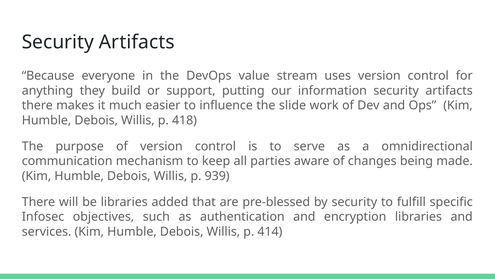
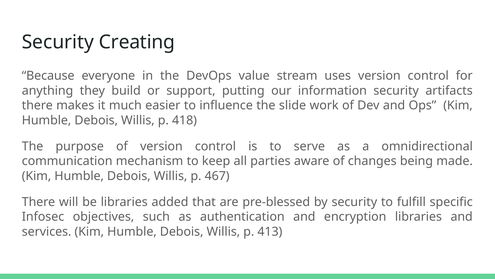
Artifacts at (137, 42): Artifacts -> Creating
939: 939 -> 467
414: 414 -> 413
